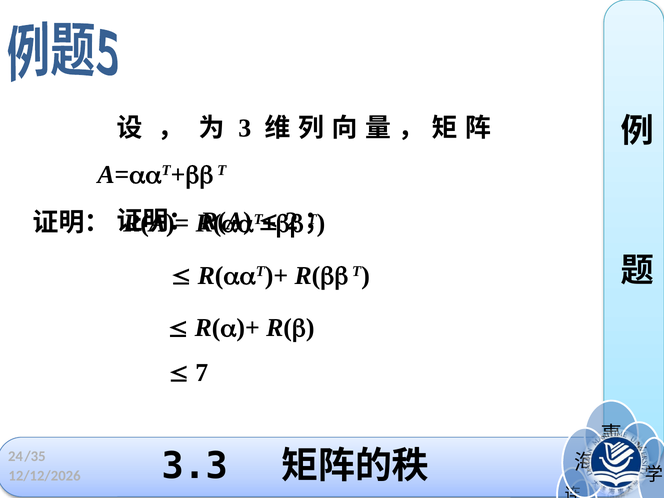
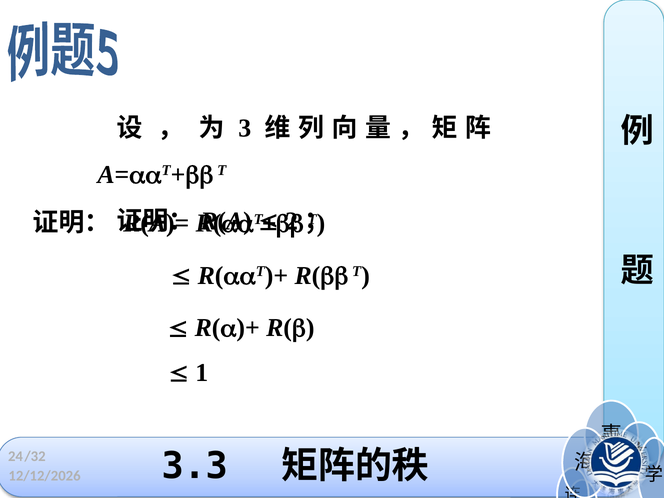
7: 7 -> 1
/35: /35 -> /32
